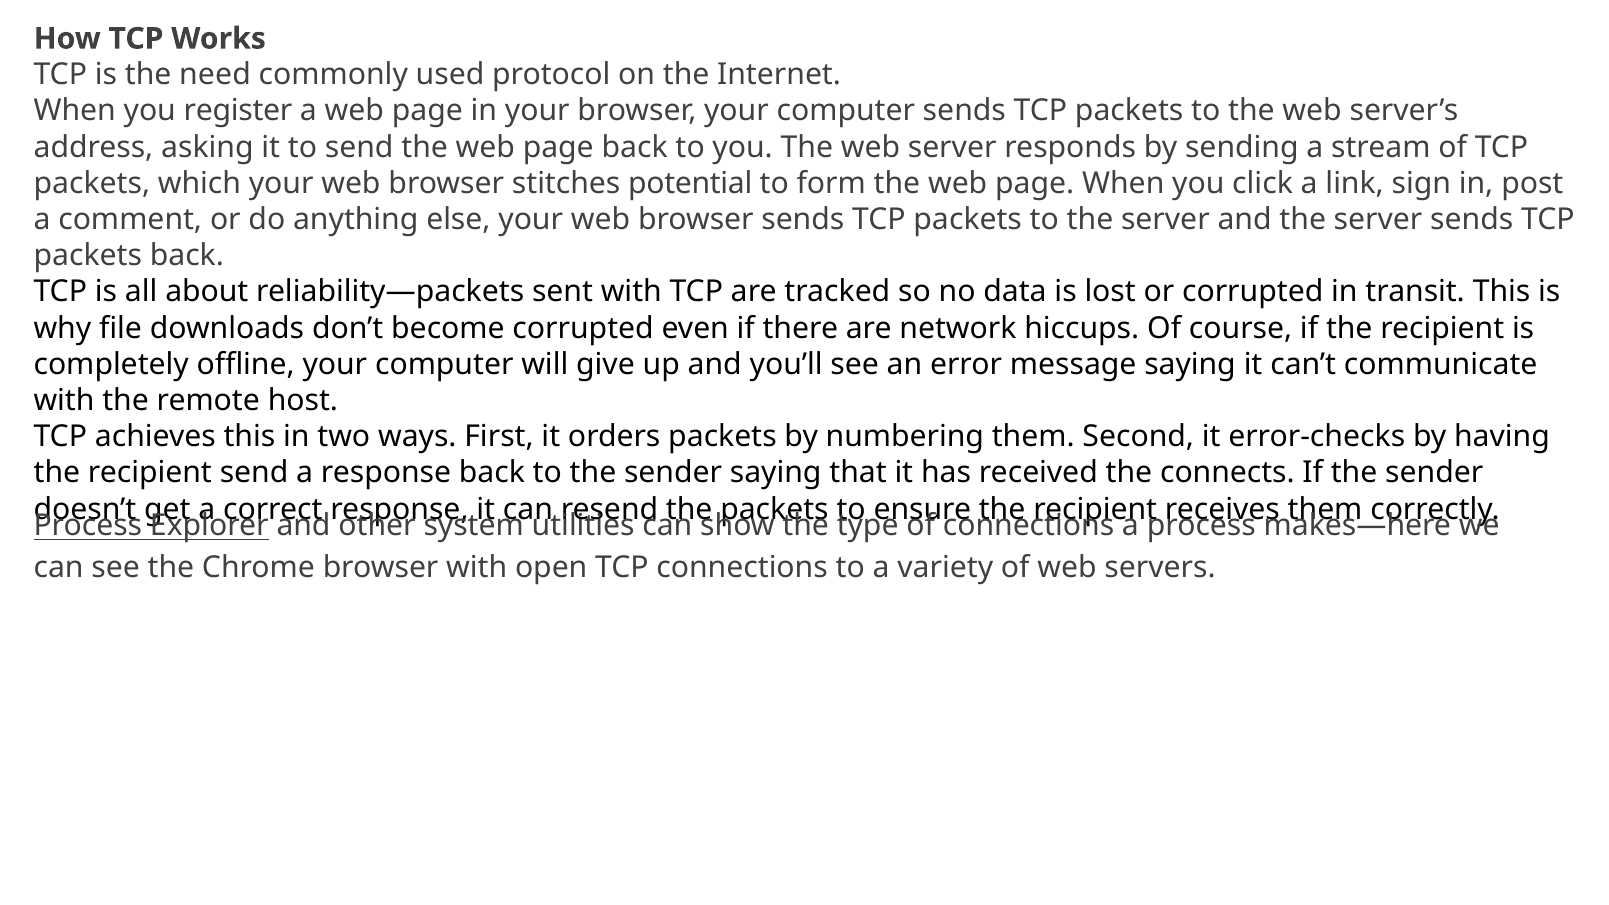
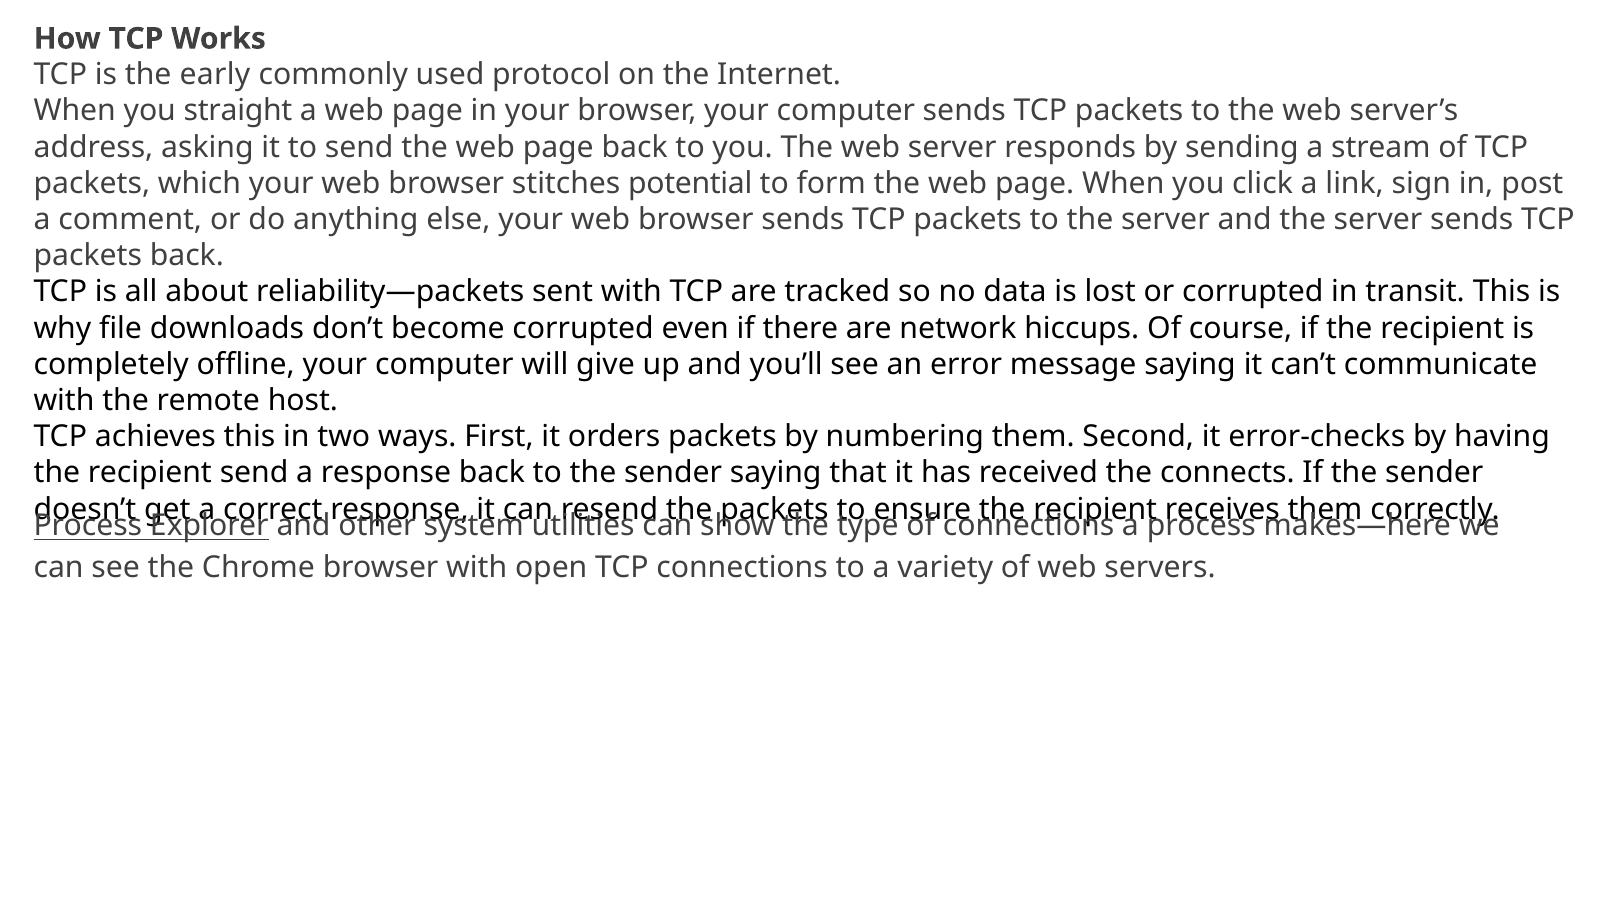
need: need -> early
register: register -> straight
